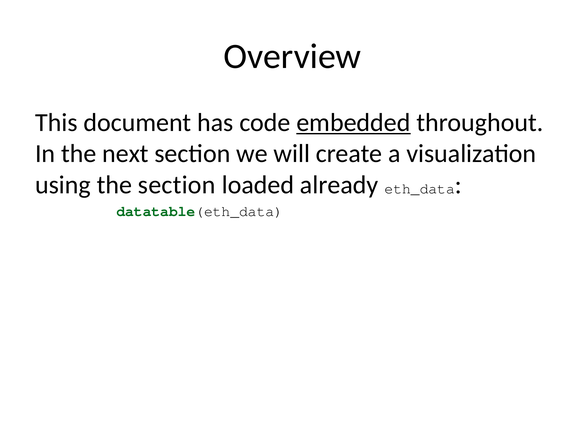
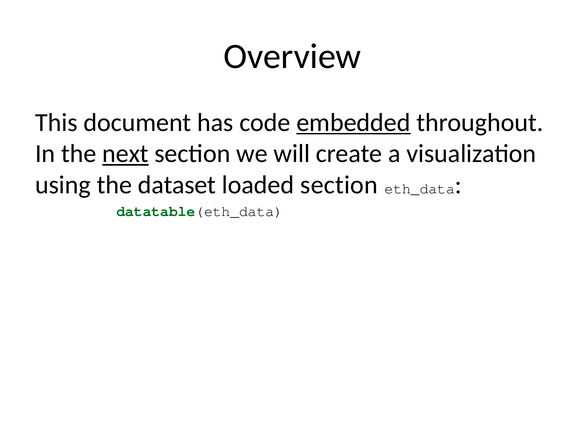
next underline: none -> present
the section: section -> dataset
loaded already: already -> section
